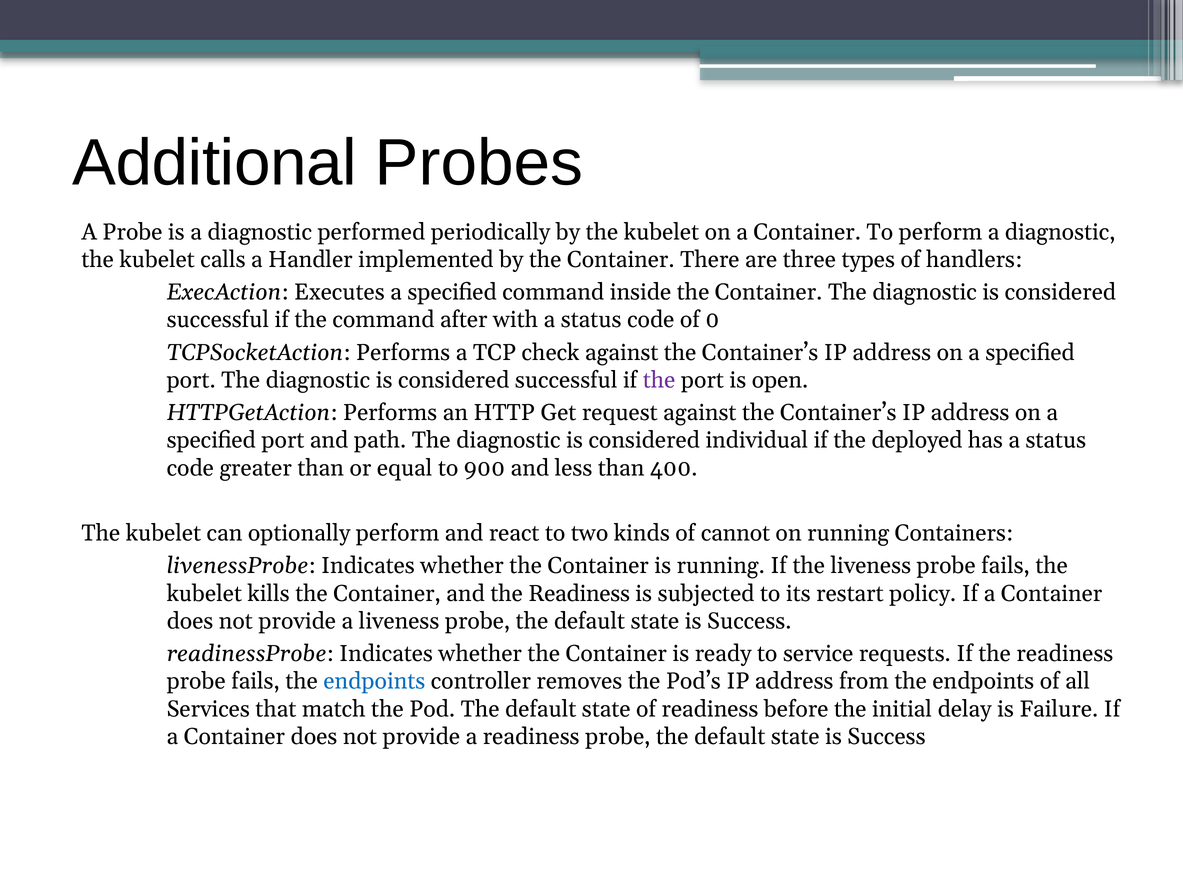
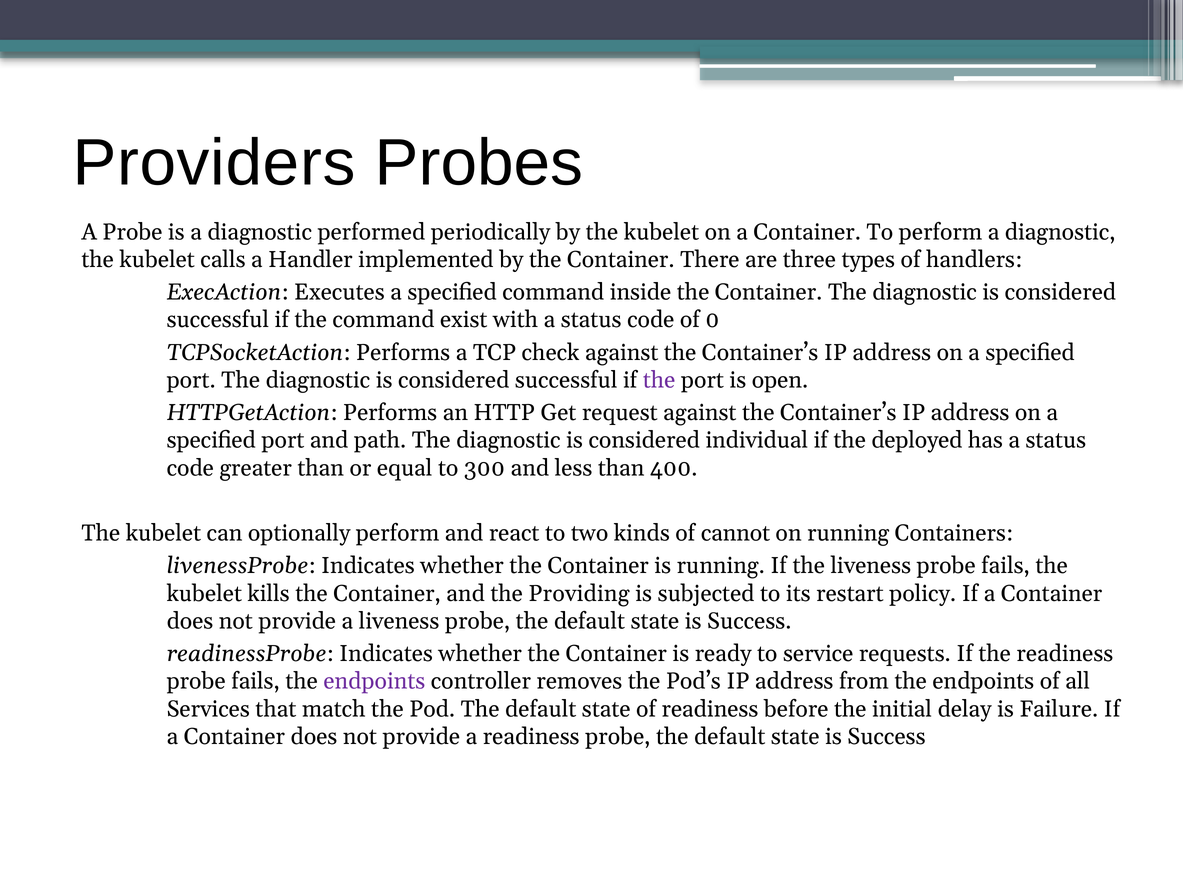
Additional: Additional -> Providers
after: after -> exist
900: 900 -> 300
and the Readiness: Readiness -> Providing
endpoints at (374, 682) colour: blue -> purple
